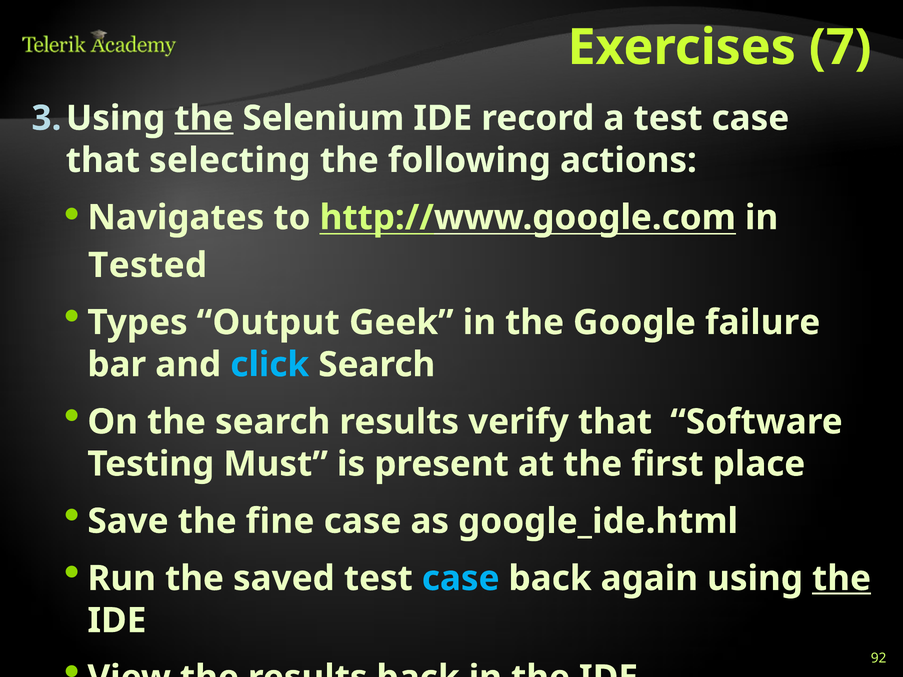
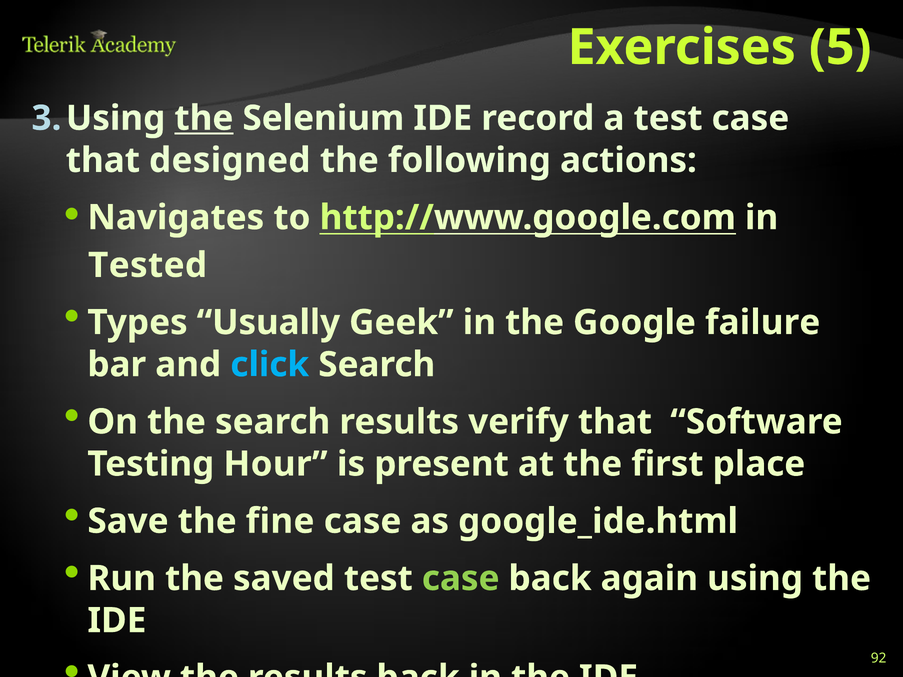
7: 7 -> 5
selecting: selecting -> designed
Output: Output -> Usually
Must: Must -> Hour
case at (461, 579) colour: light blue -> light green
the at (841, 579) underline: present -> none
